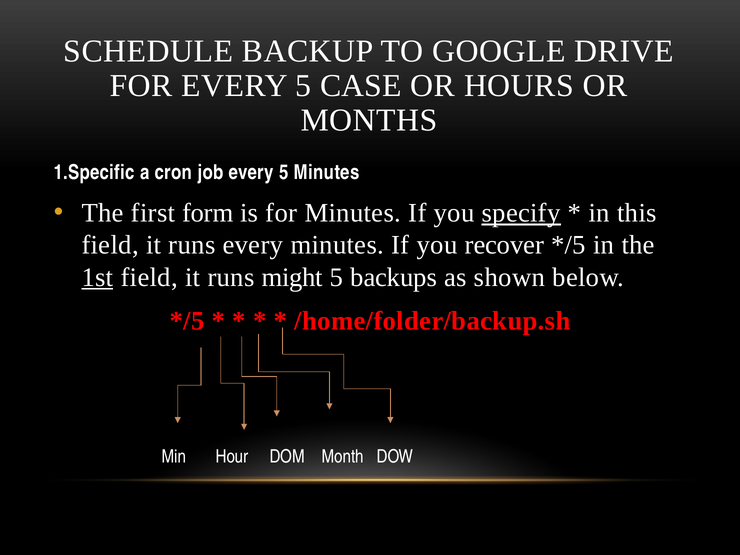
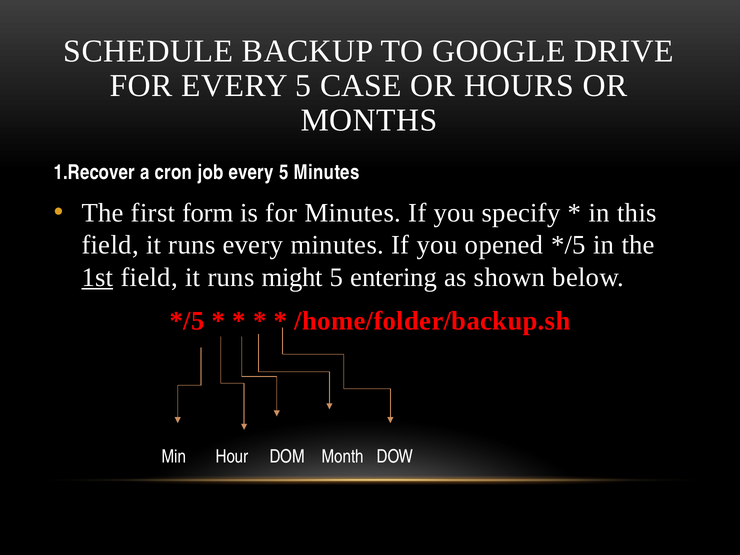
1.Specific: 1.Specific -> 1.Recover
specify underline: present -> none
recover: recover -> opened
backups: backups -> entering
